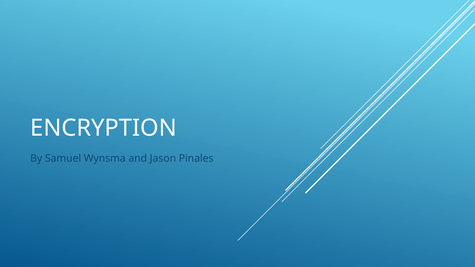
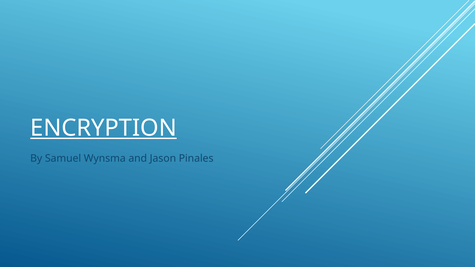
ENCRYPTION underline: none -> present
